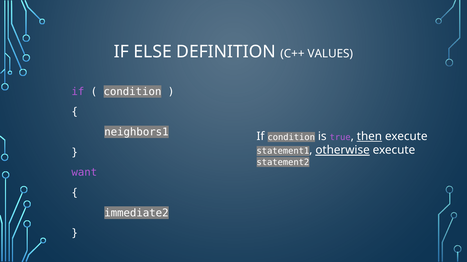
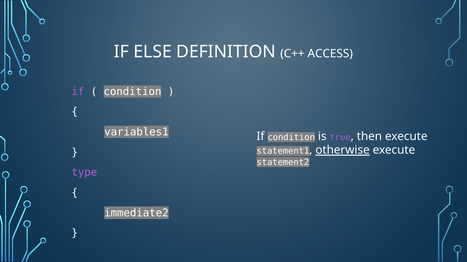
VALUES: VALUES -> ACCESS
neighbors1: neighbors1 -> variables1
then underline: present -> none
want: want -> type
